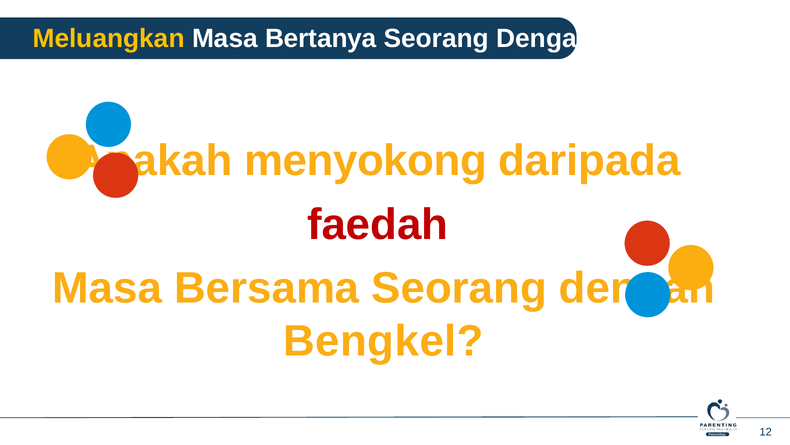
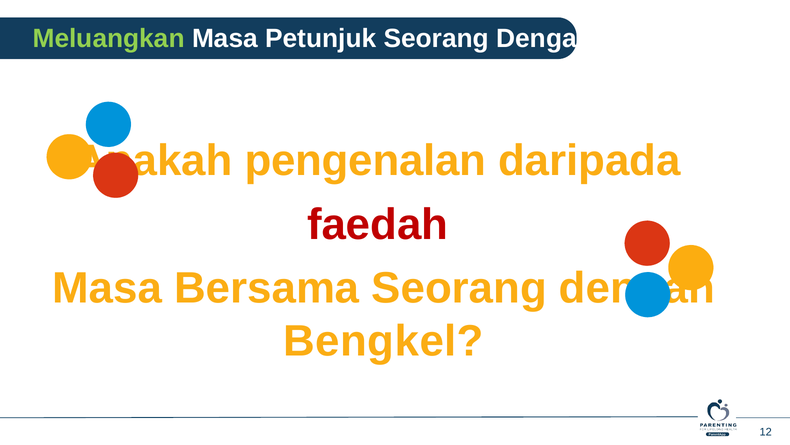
Meluangkan colour: yellow -> light green
Bertanya: Bertanya -> Petunjuk
menyokong: menyokong -> pengenalan
